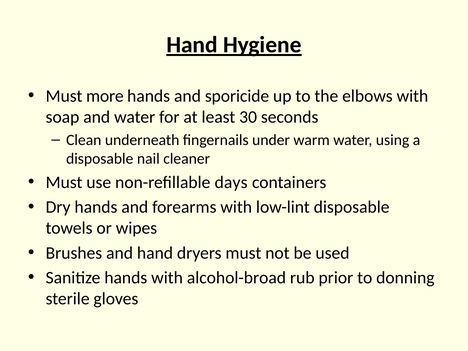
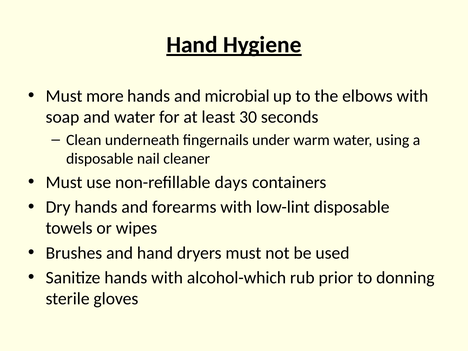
sporicide: sporicide -> microbial
alcohol-broad: alcohol-broad -> alcohol-which
